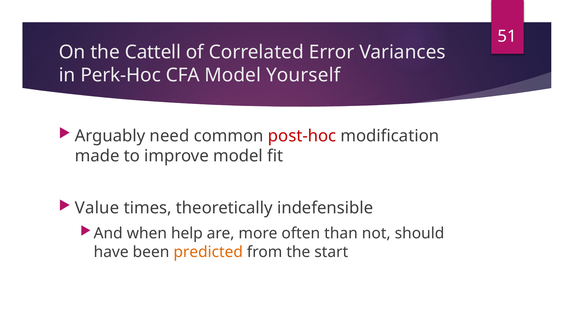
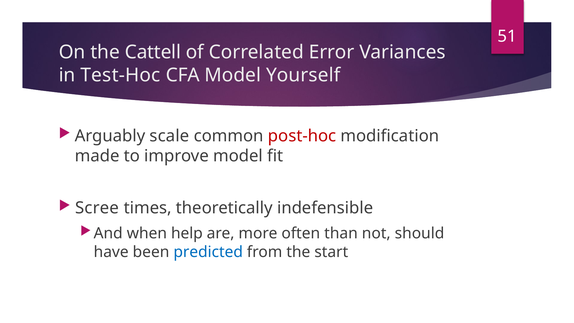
Perk-Hoc: Perk-Hoc -> Test-Hoc
need: need -> scale
Value: Value -> Scree
predicted colour: orange -> blue
